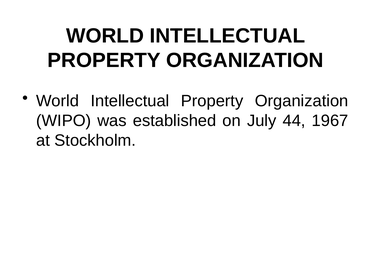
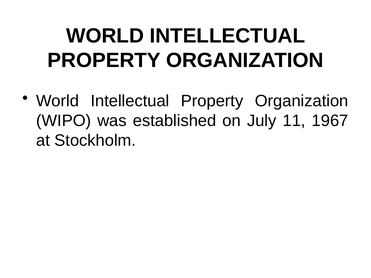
44: 44 -> 11
